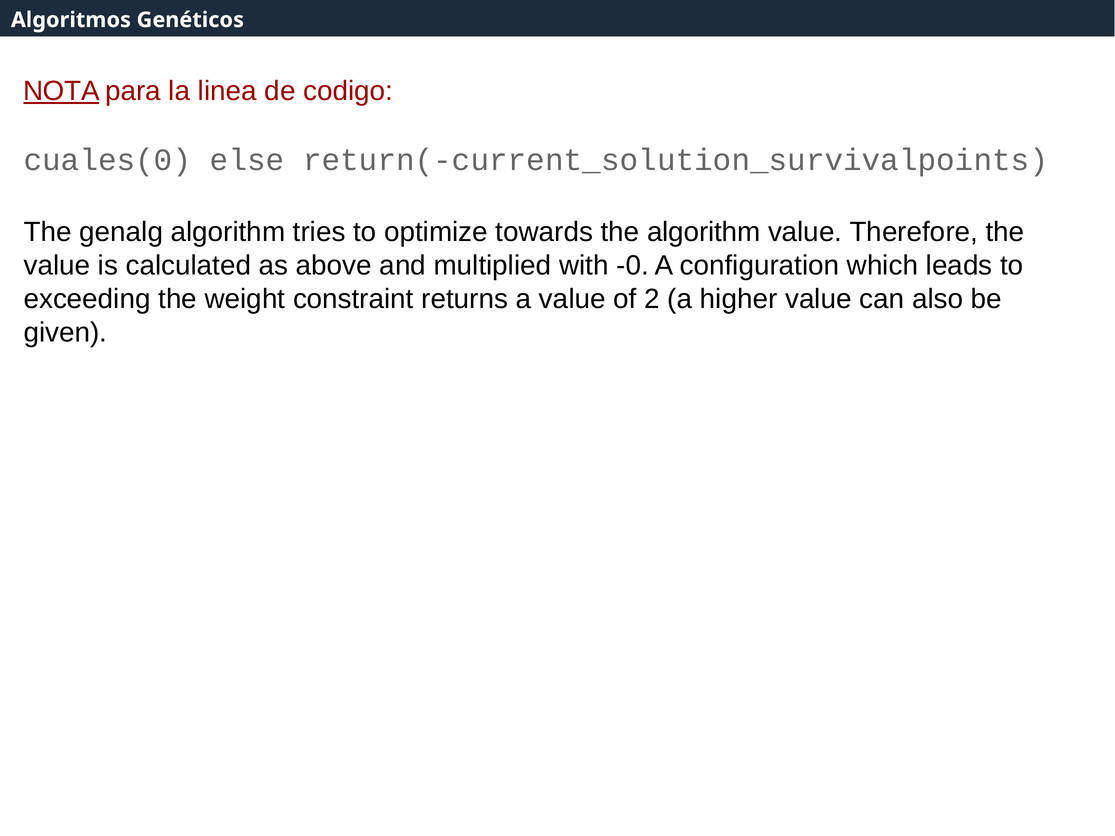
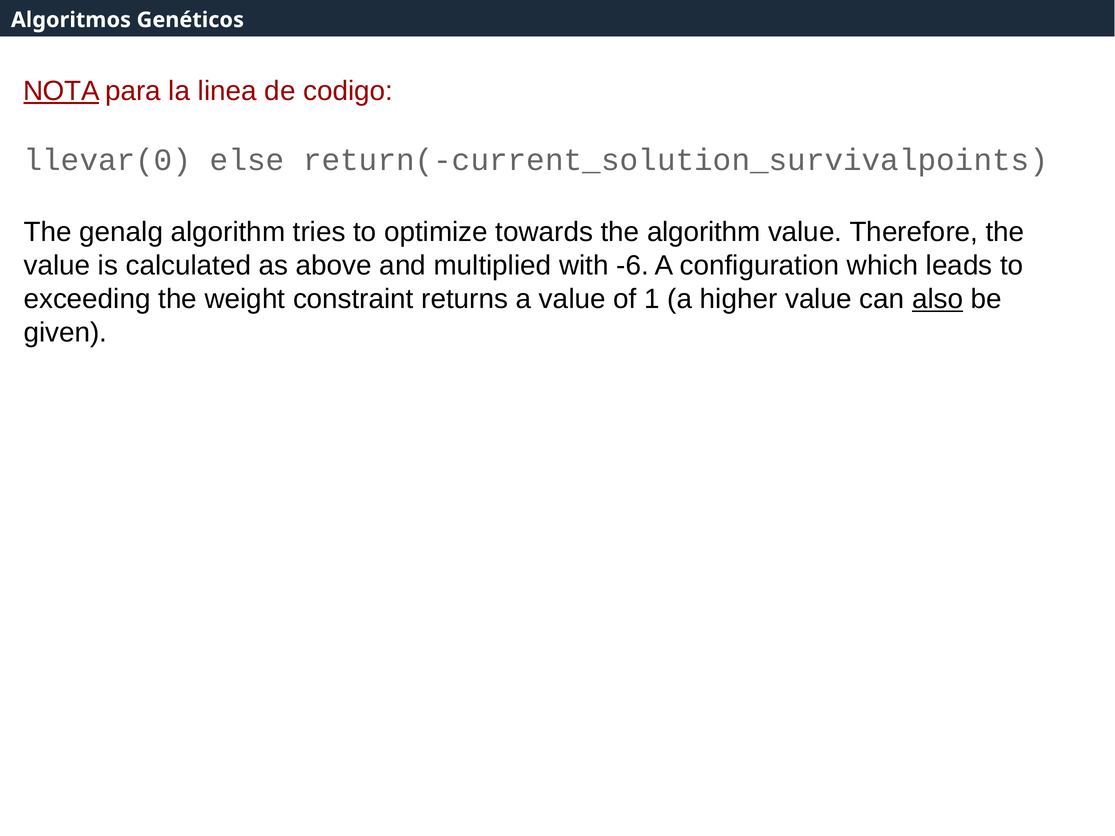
cuales(0: cuales(0 -> llevar(0
-0: -0 -> -6
2: 2 -> 1
also underline: none -> present
